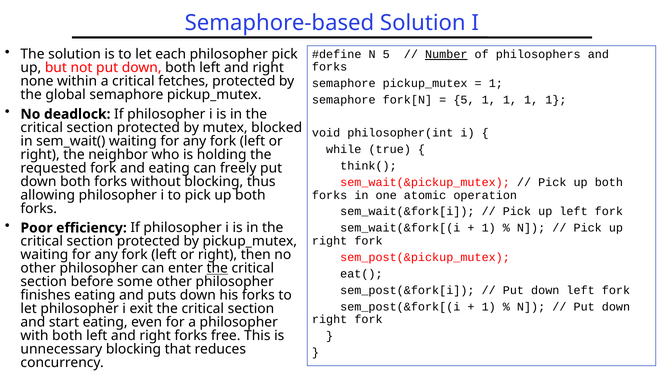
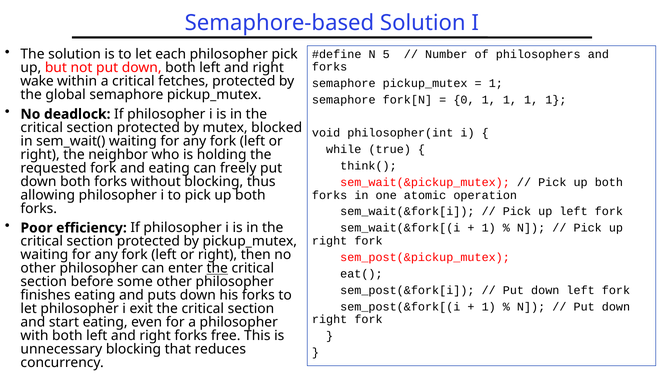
Number underline: present -> none
none: none -> wake
5 at (464, 100): 5 -> 0
